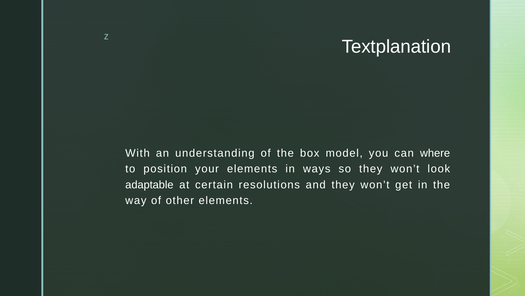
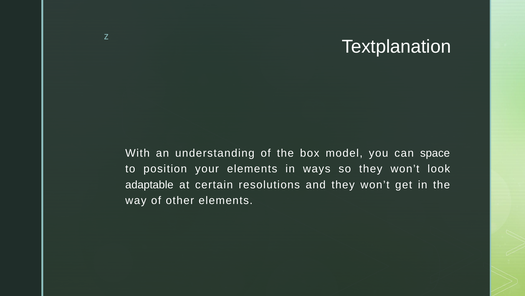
where: where -> space
